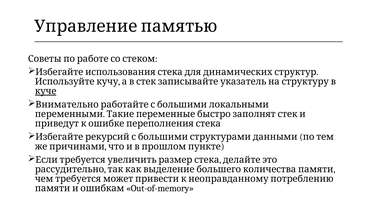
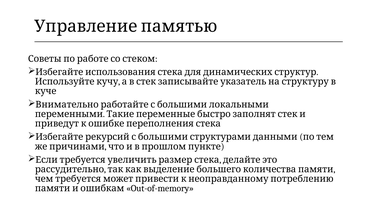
куче underline: present -> none
